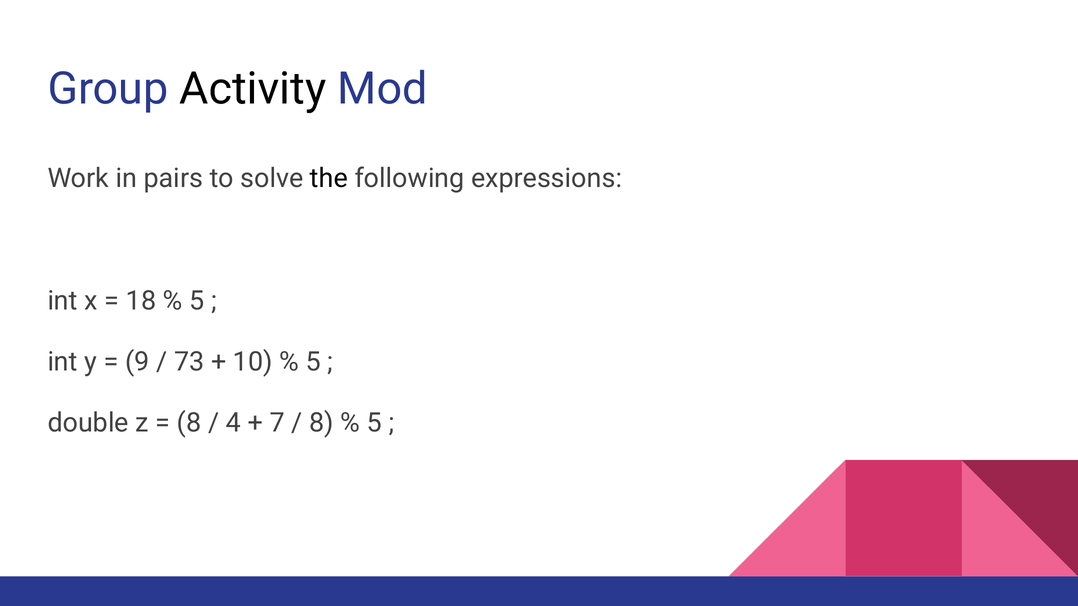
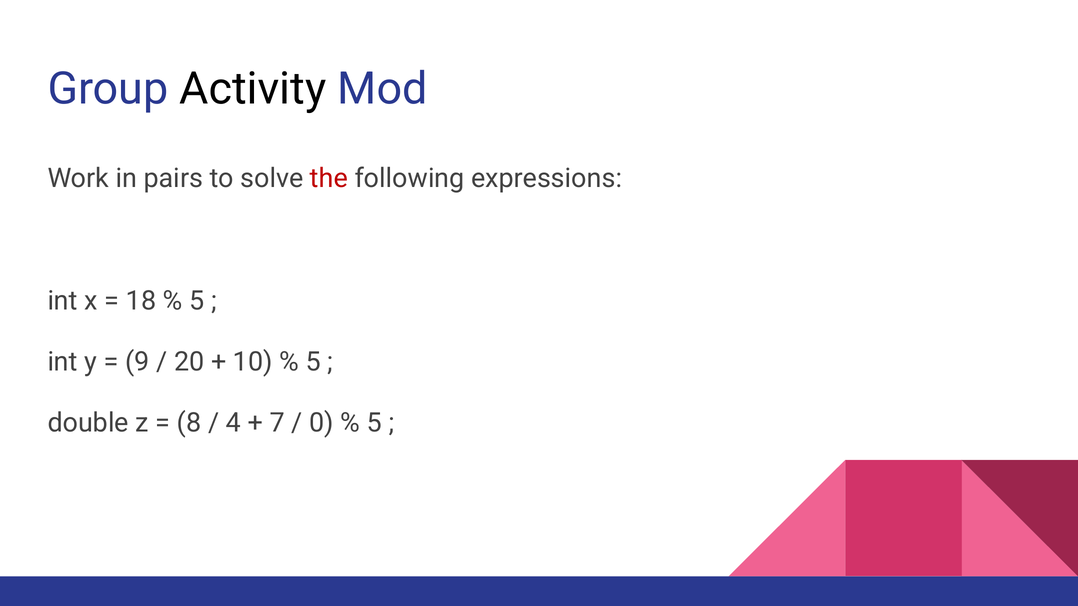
the colour: black -> red
73: 73 -> 20
8 at (321, 423): 8 -> 0
